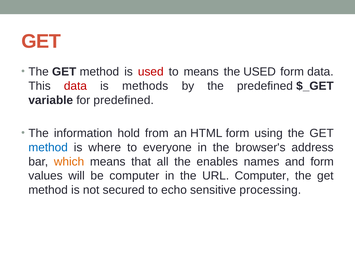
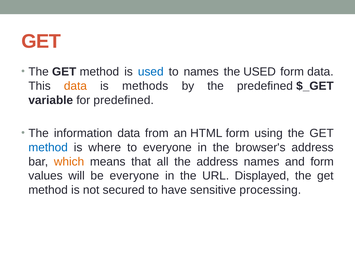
used at (151, 72) colour: red -> blue
to means: means -> names
data at (75, 86) colour: red -> orange
information hold: hold -> data
the enables: enables -> address
be computer: computer -> everyone
URL Computer: Computer -> Displayed
echo: echo -> have
